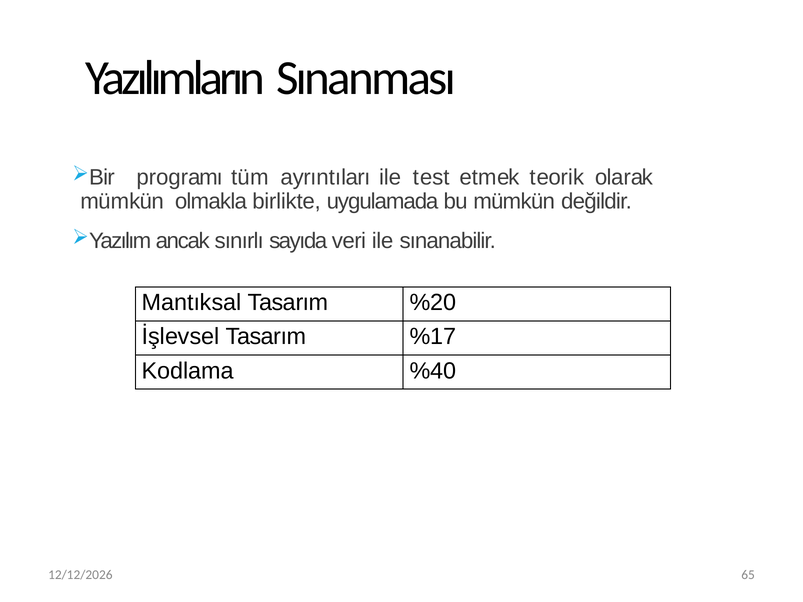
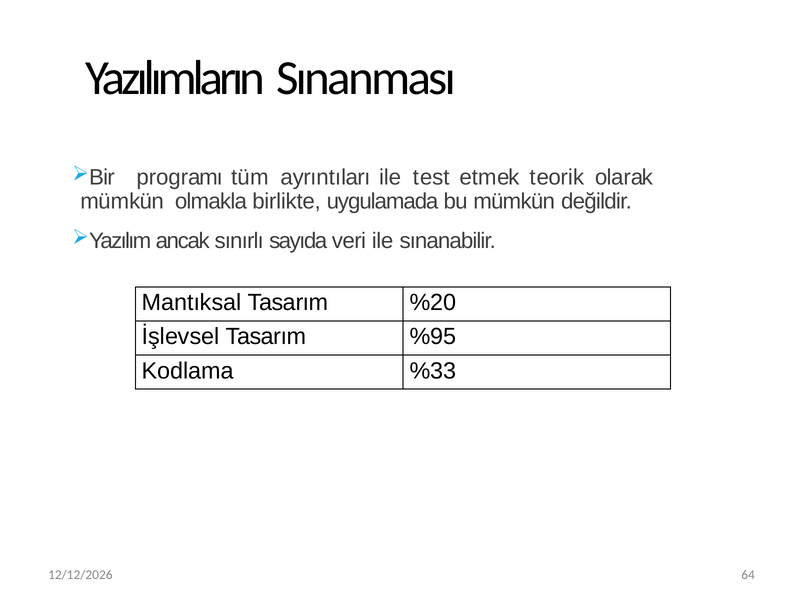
%17: %17 -> %95
%40: %40 -> %33
65: 65 -> 64
